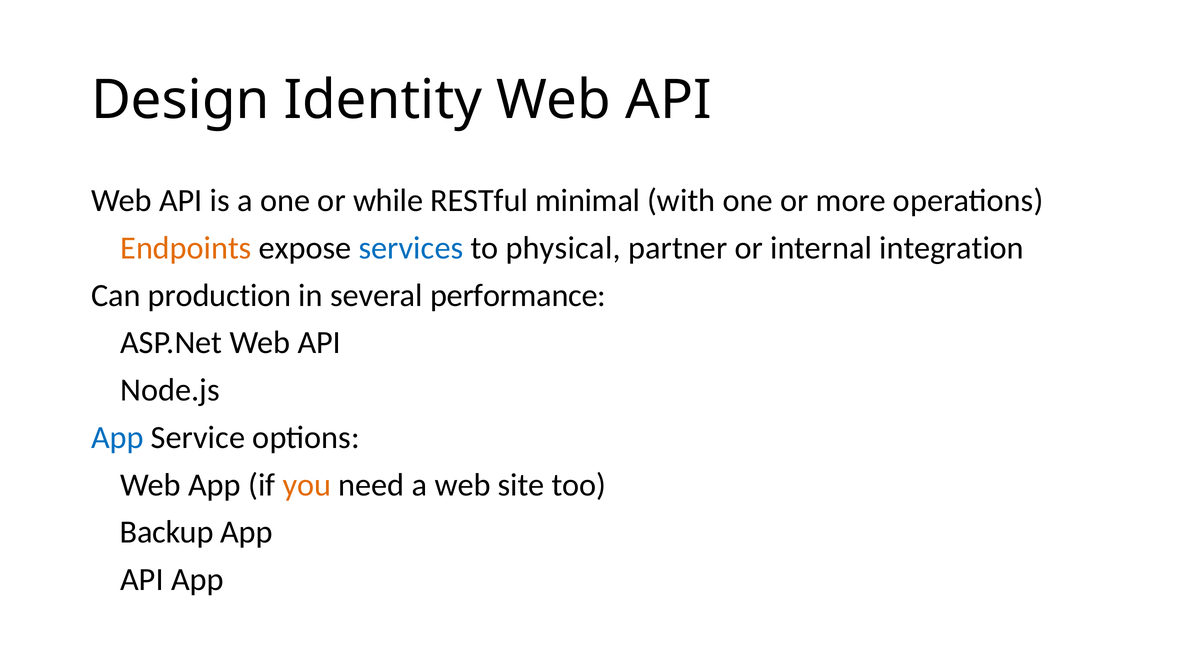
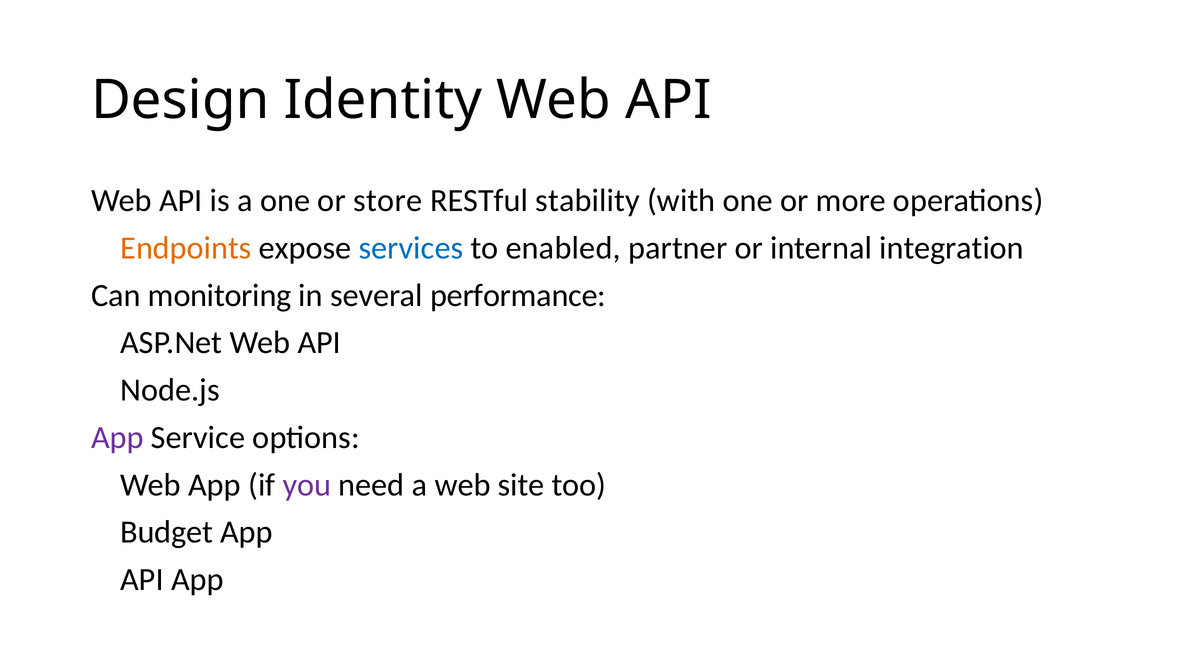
while: while -> store
minimal: minimal -> stability
physical: physical -> enabled
production: production -> monitoring
App at (117, 437) colour: blue -> purple
you colour: orange -> purple
Backup: Backup -> Budget
